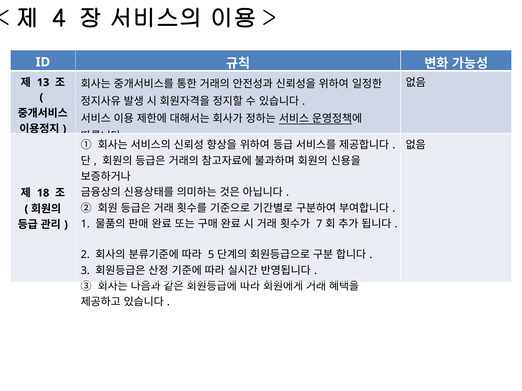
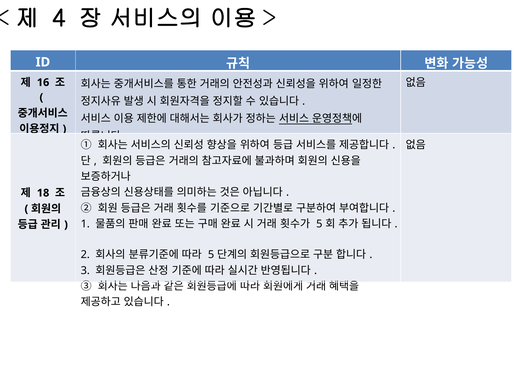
13: 13 -> 16
7 at (319, 224): 7 -> 5
